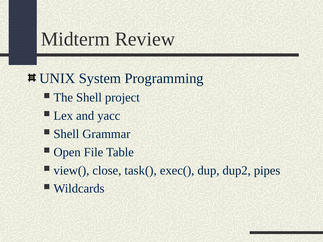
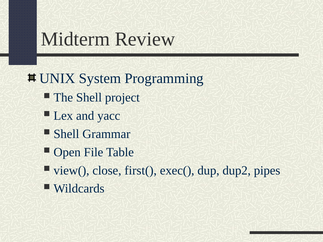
task(: task( -> first(
